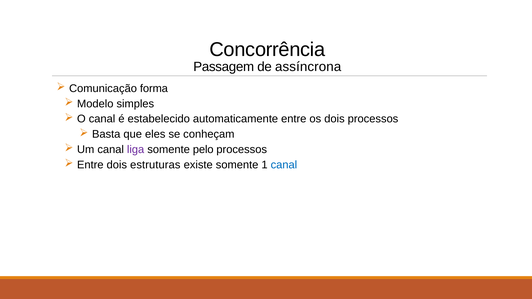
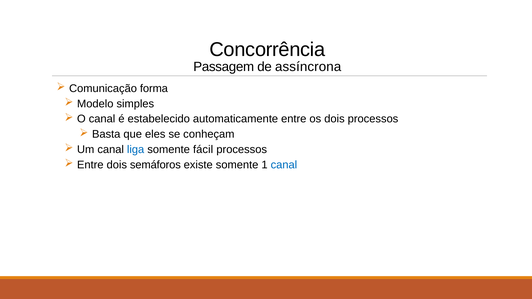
liga colour: purple -> blue
pelo: pelo -> fácil
estruturas: estruturas -> semáforos
